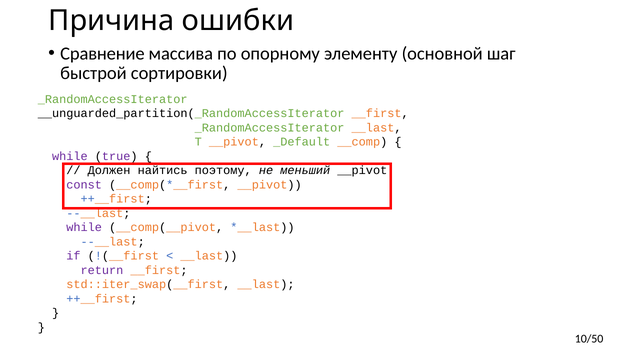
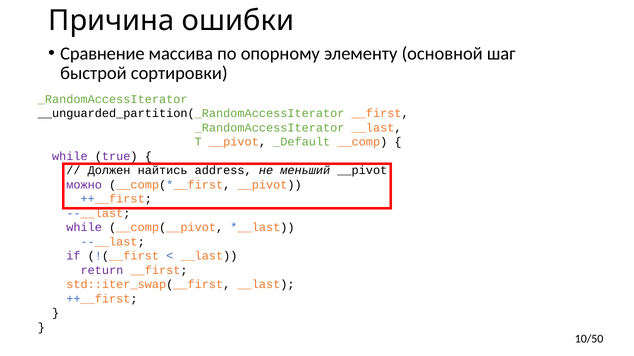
поэтому: поэтому -> address
const: const -> можно
